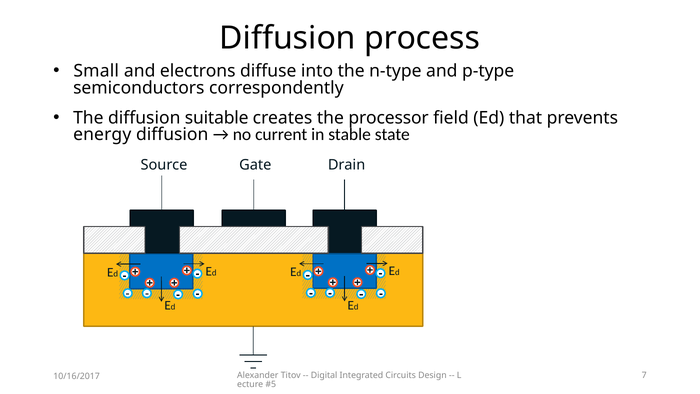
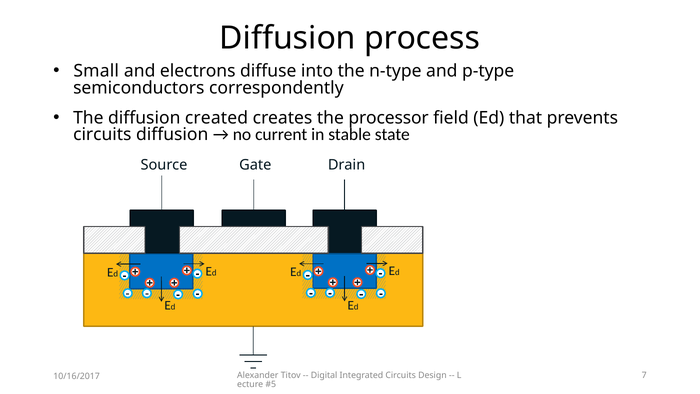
suitable: suitable -> created
energy at (102, 135): energy -> circuits
